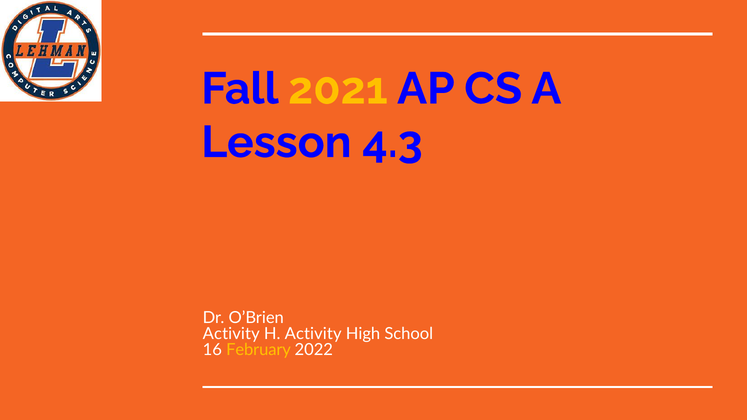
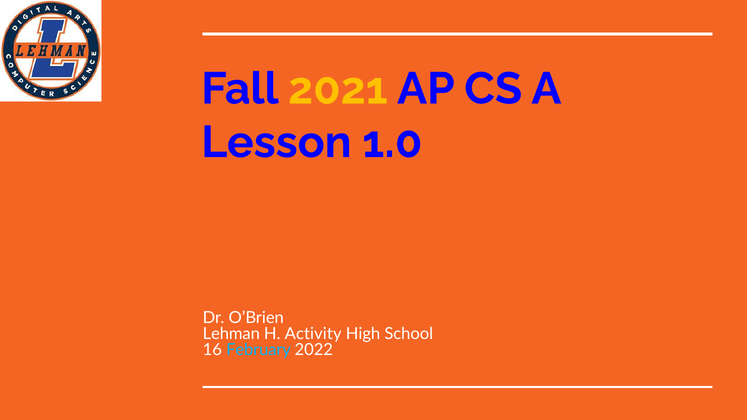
4.3: 4.3 -> 1.0
Activity at (231, 334): Activity -> Lehman
February colour: yellow -> light blue
